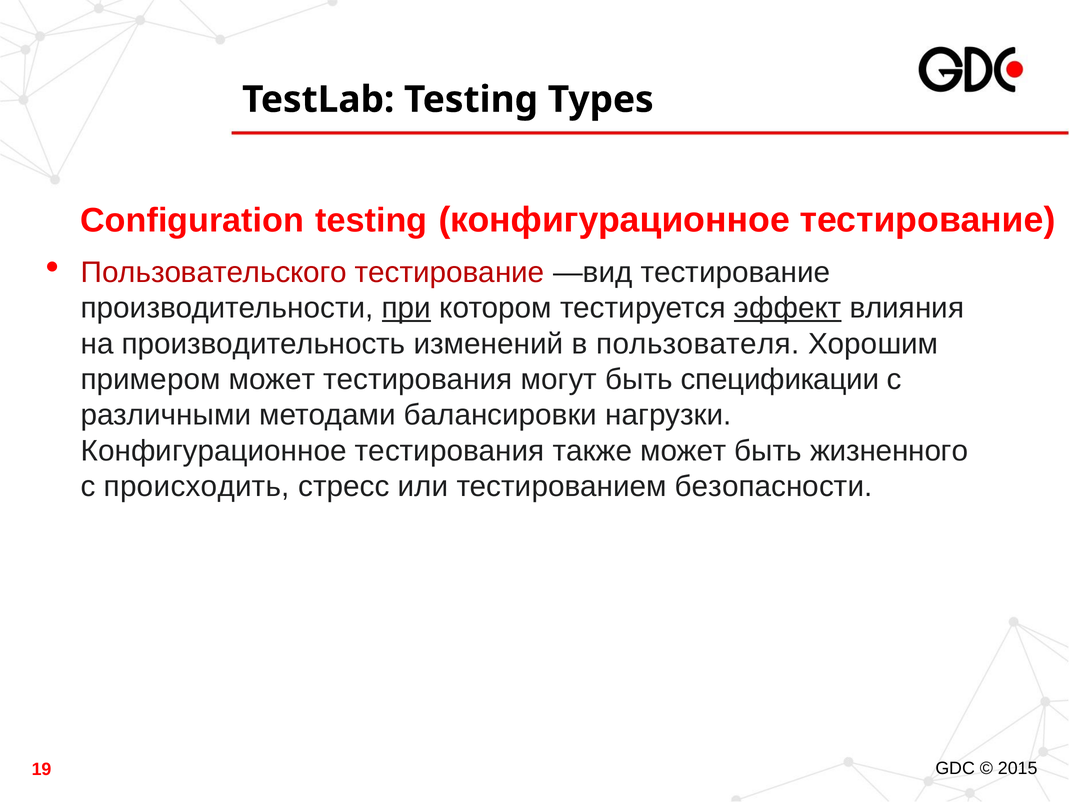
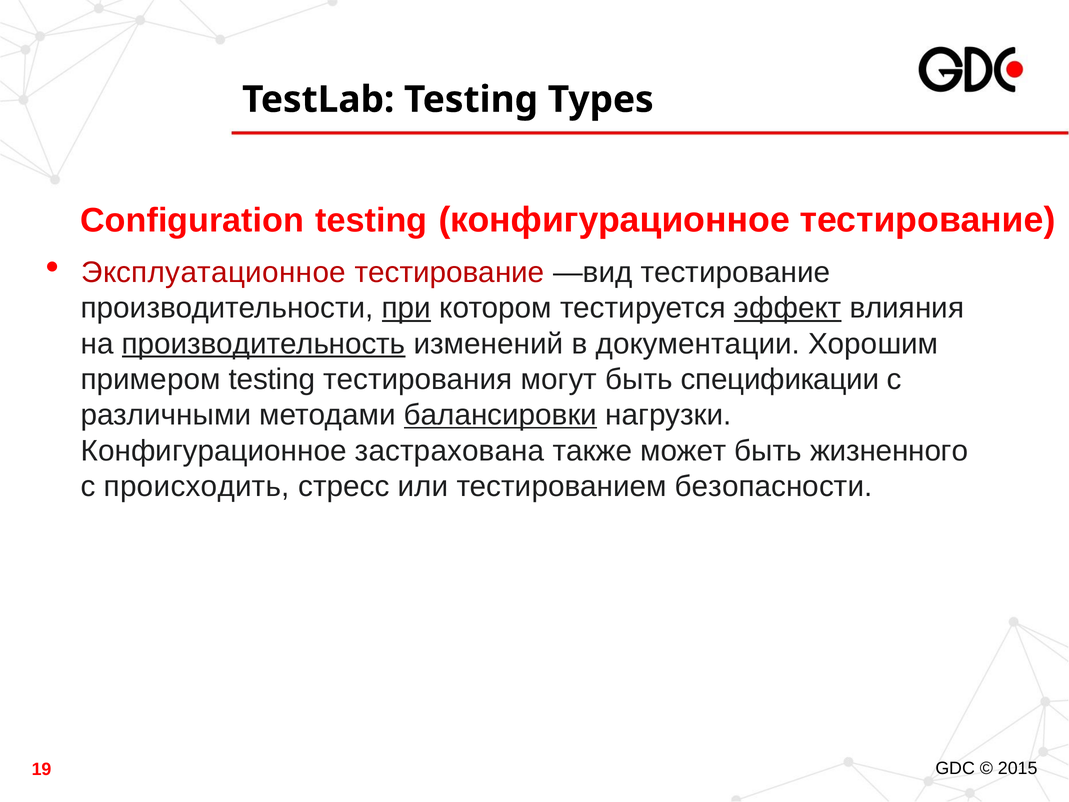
Пользовательского: Пользовательского -> Эксплуатационное
производительность underline: none -> present
пользователя: пользователя -> документации
примером может: может -> testing
балансировки underline: none -> present
Конфигурационное тестирования: тестирования -> застрахована
